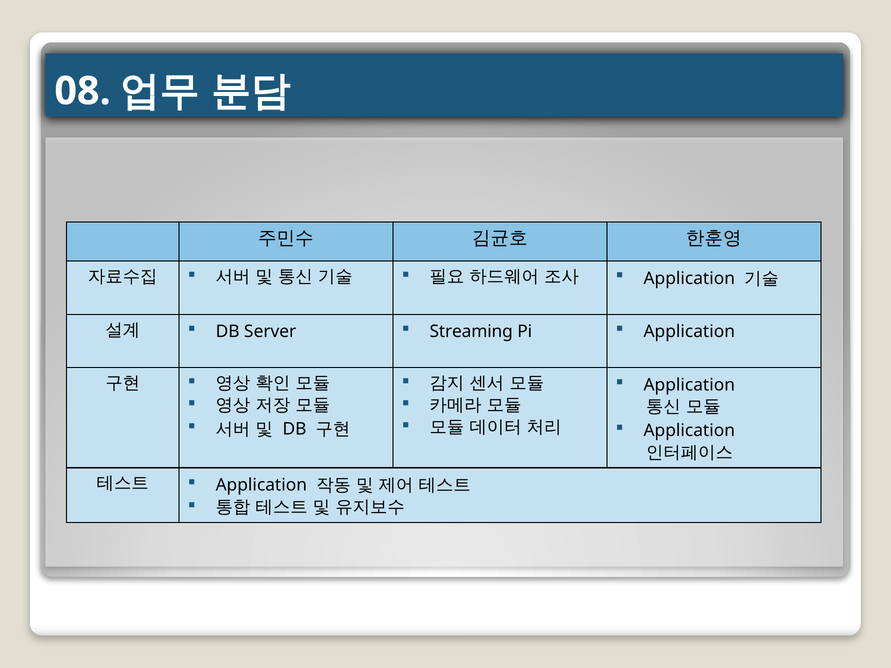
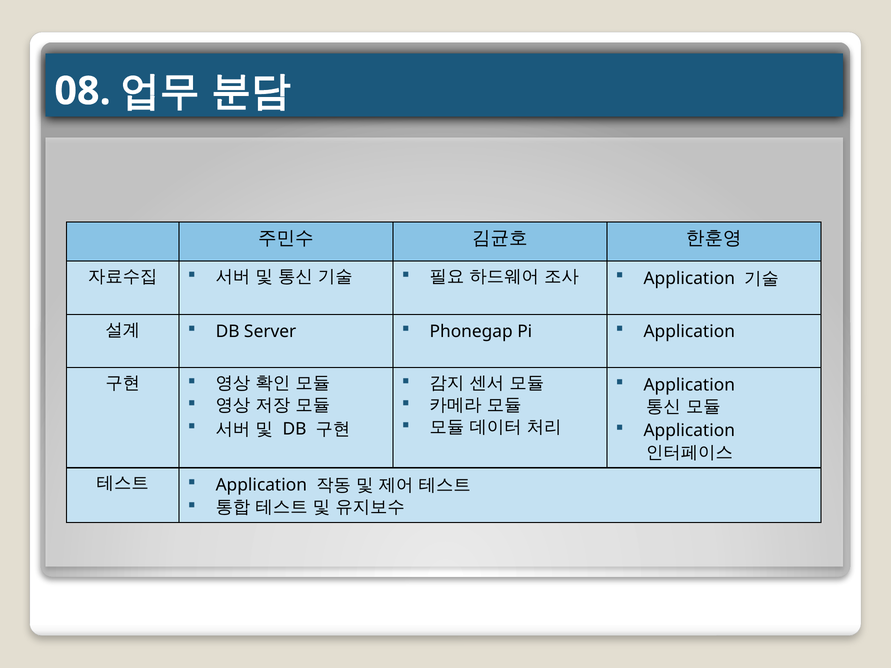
Streaming: Streaming -> Phonegap
